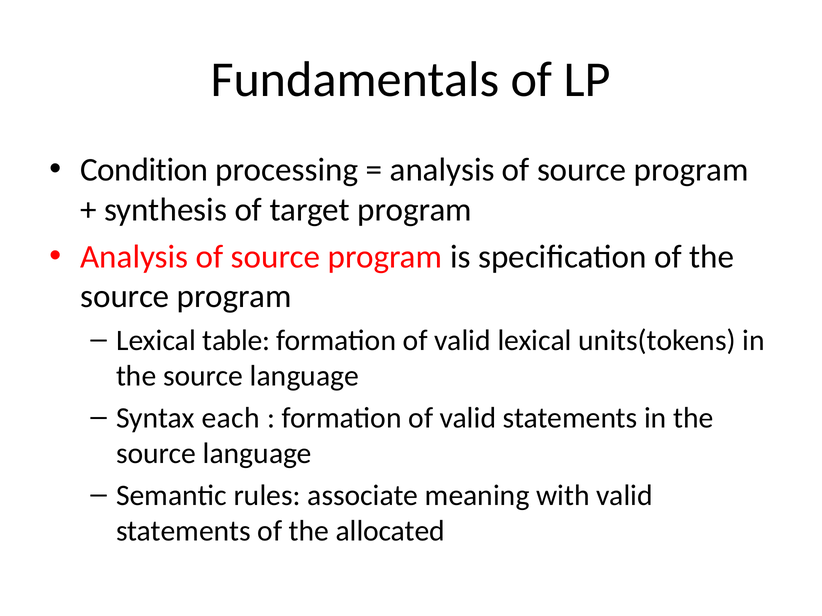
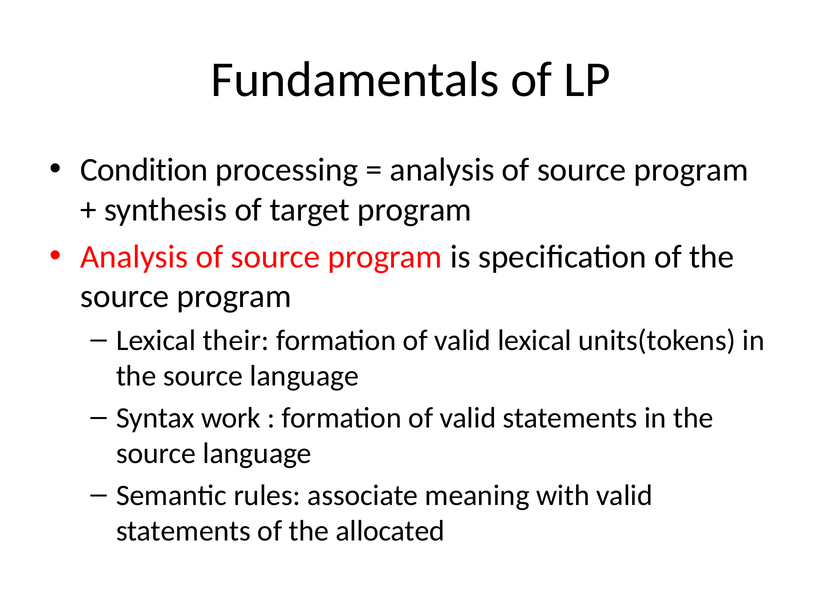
table: table -> their
each: each -> work
